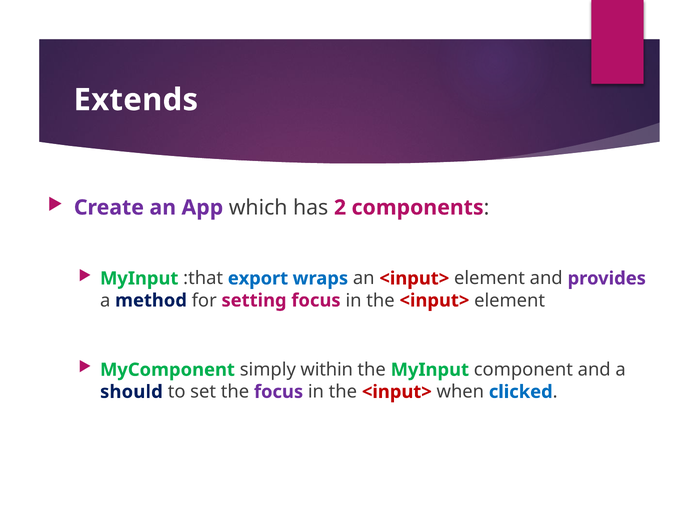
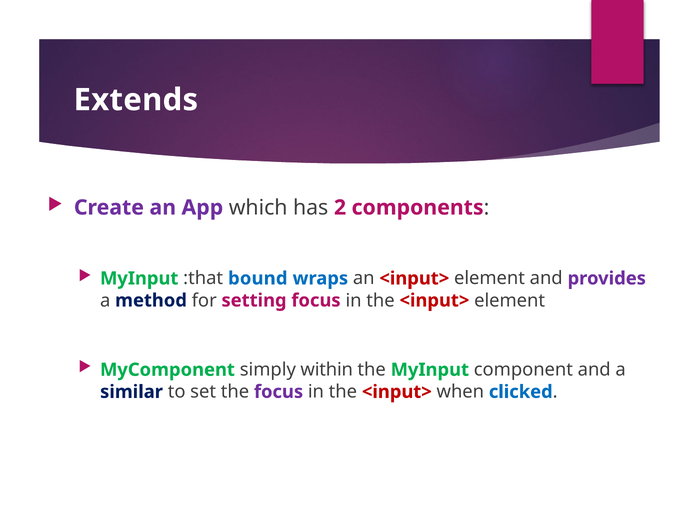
export: export -> bound
should: should -> similar
